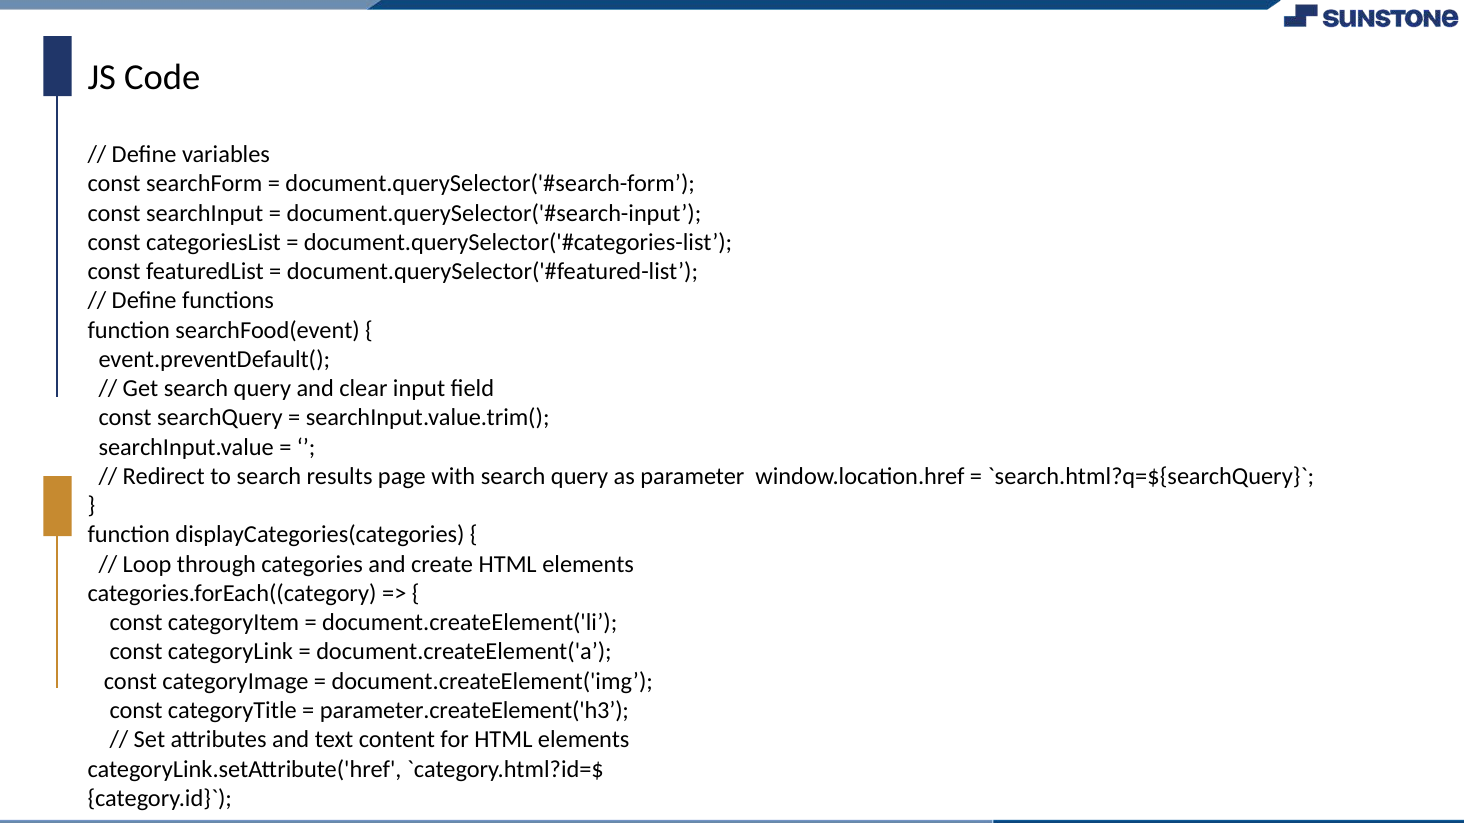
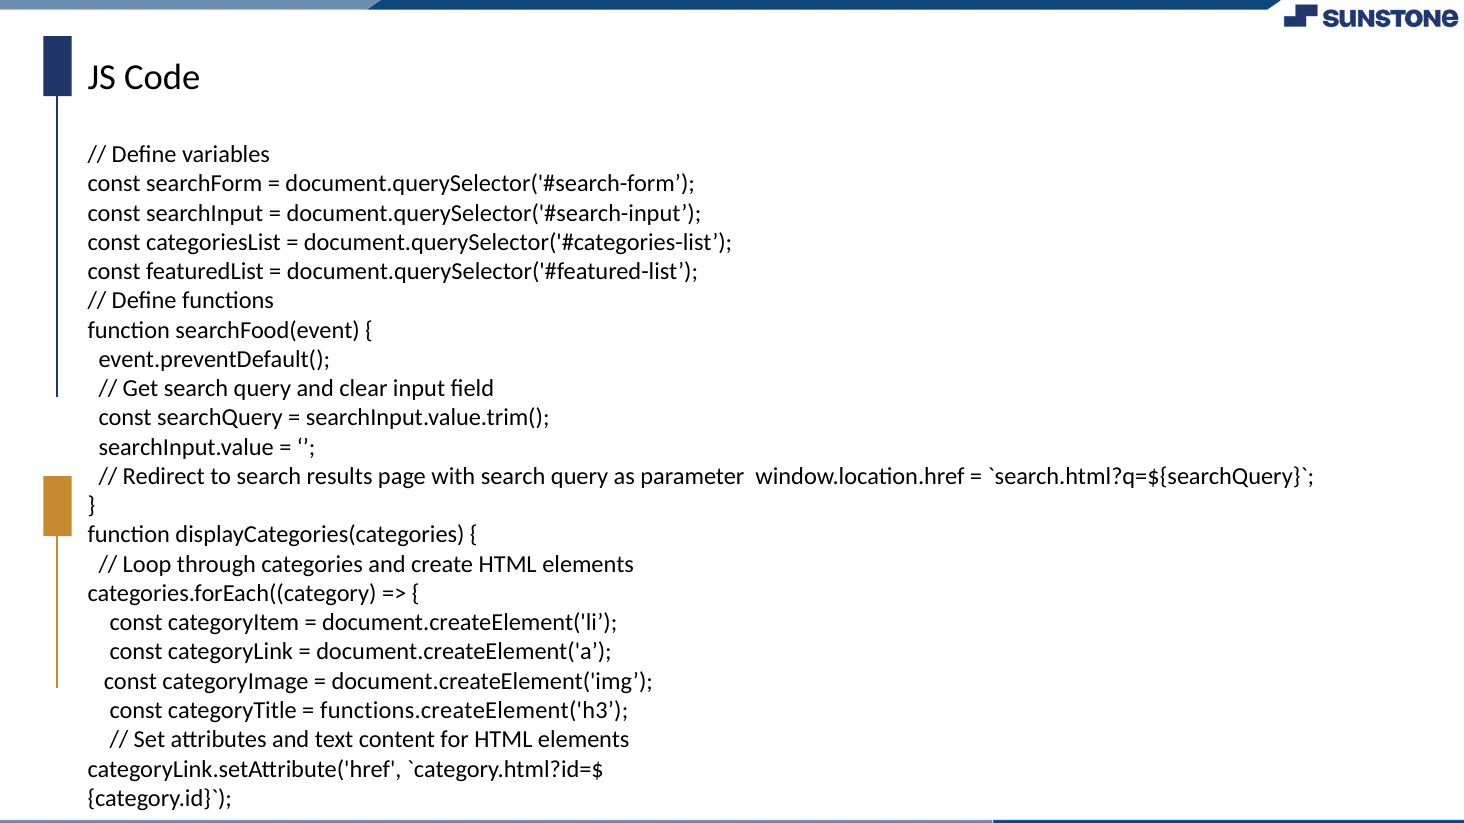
parameter.createElement('h3: parameter.createElement('h3 -> functions.createElement('h3
